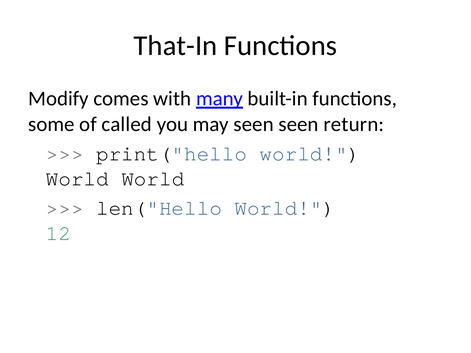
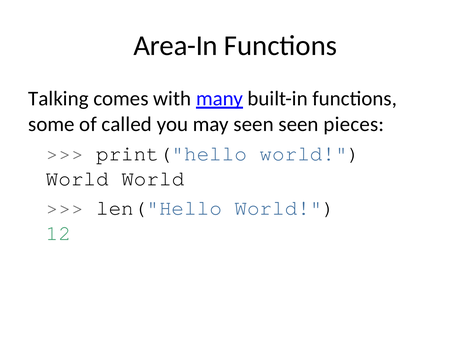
That-In: That-In -> Area-In
Modify: Modify -> Talking
return: return -> pieces
